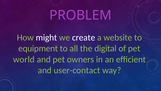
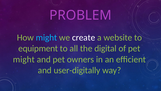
might at (46, 37) colour: white -> light blue
world at (24, 59): world -> might
user-contact: user-contact -> user-digitally
